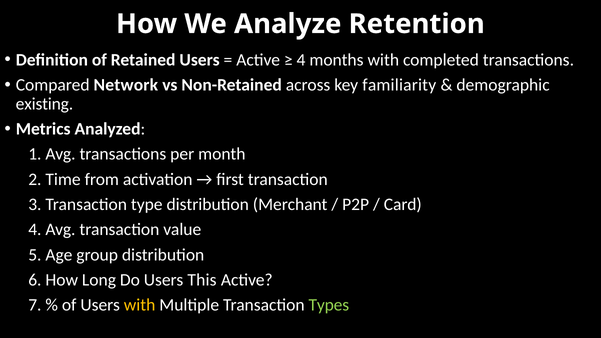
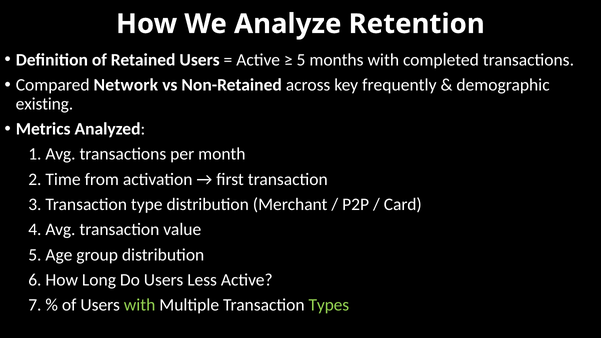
4 at (301, 60): 4 -> 5
familiarity: familiarity -> frequently
This: This -> Less
with at (140, 305) colour: yellow -> light green
